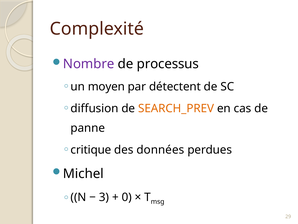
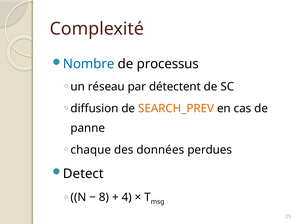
Nombre colour: purple -> blue
moyen: moyen -> réseau
critique: critique -> chaque
Michel: Michel -> Detect
3: 3 -> 8
0: 0 -> 4
